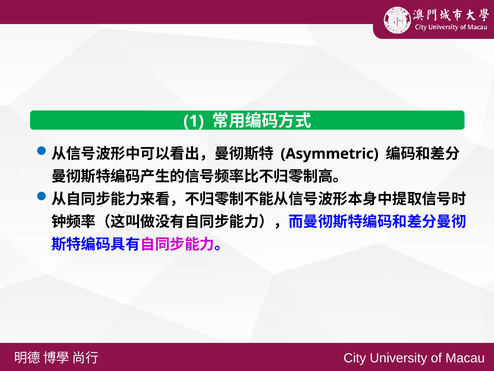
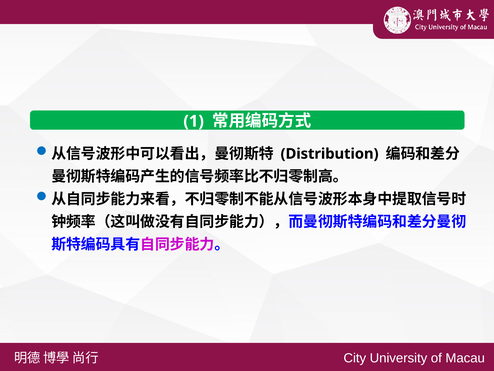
Asymmetric: Asymmetric -> Distribution
